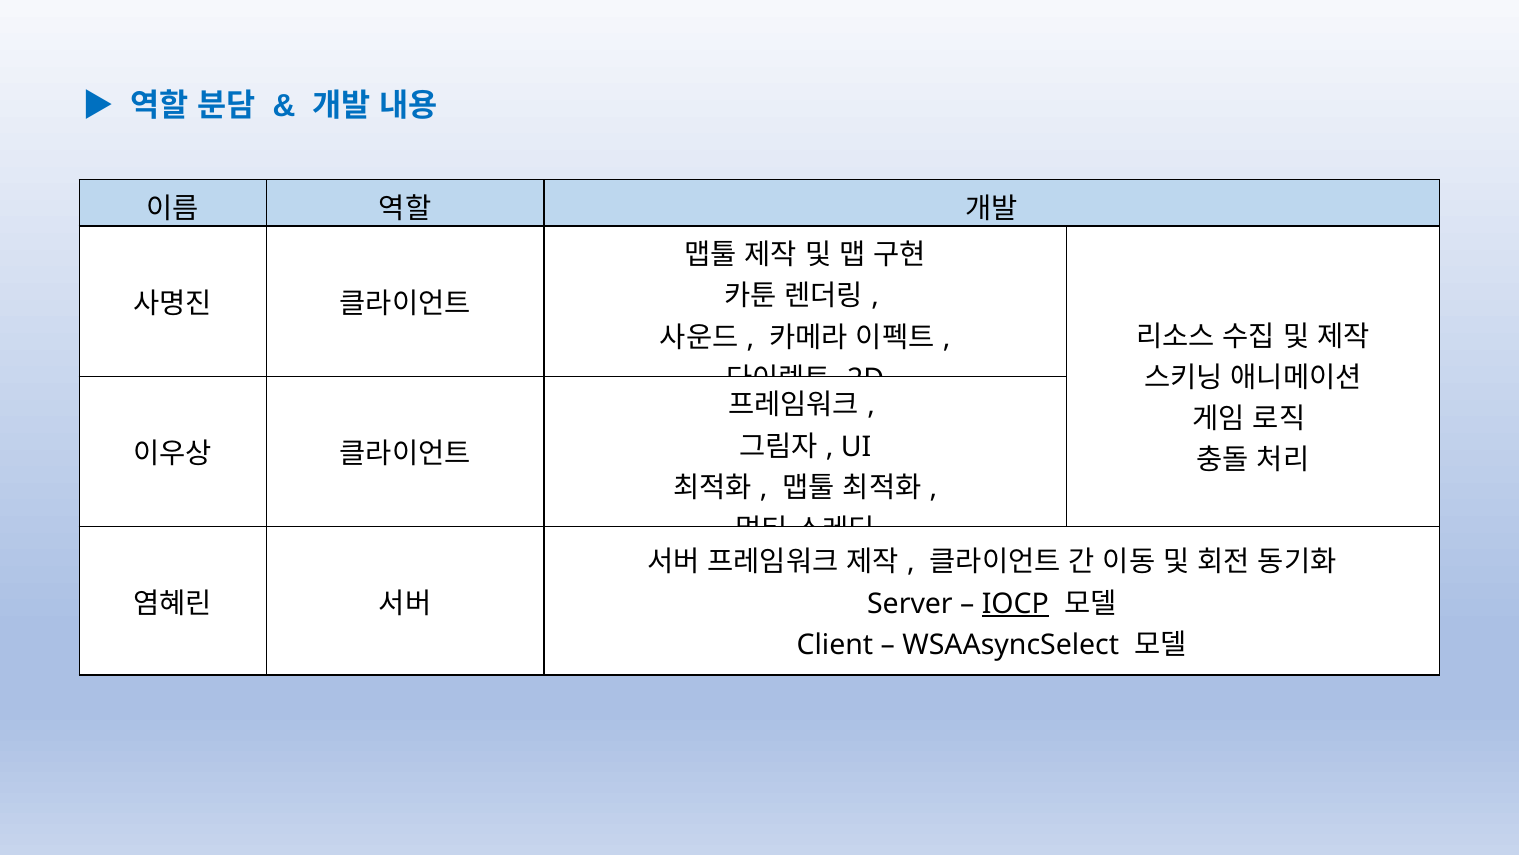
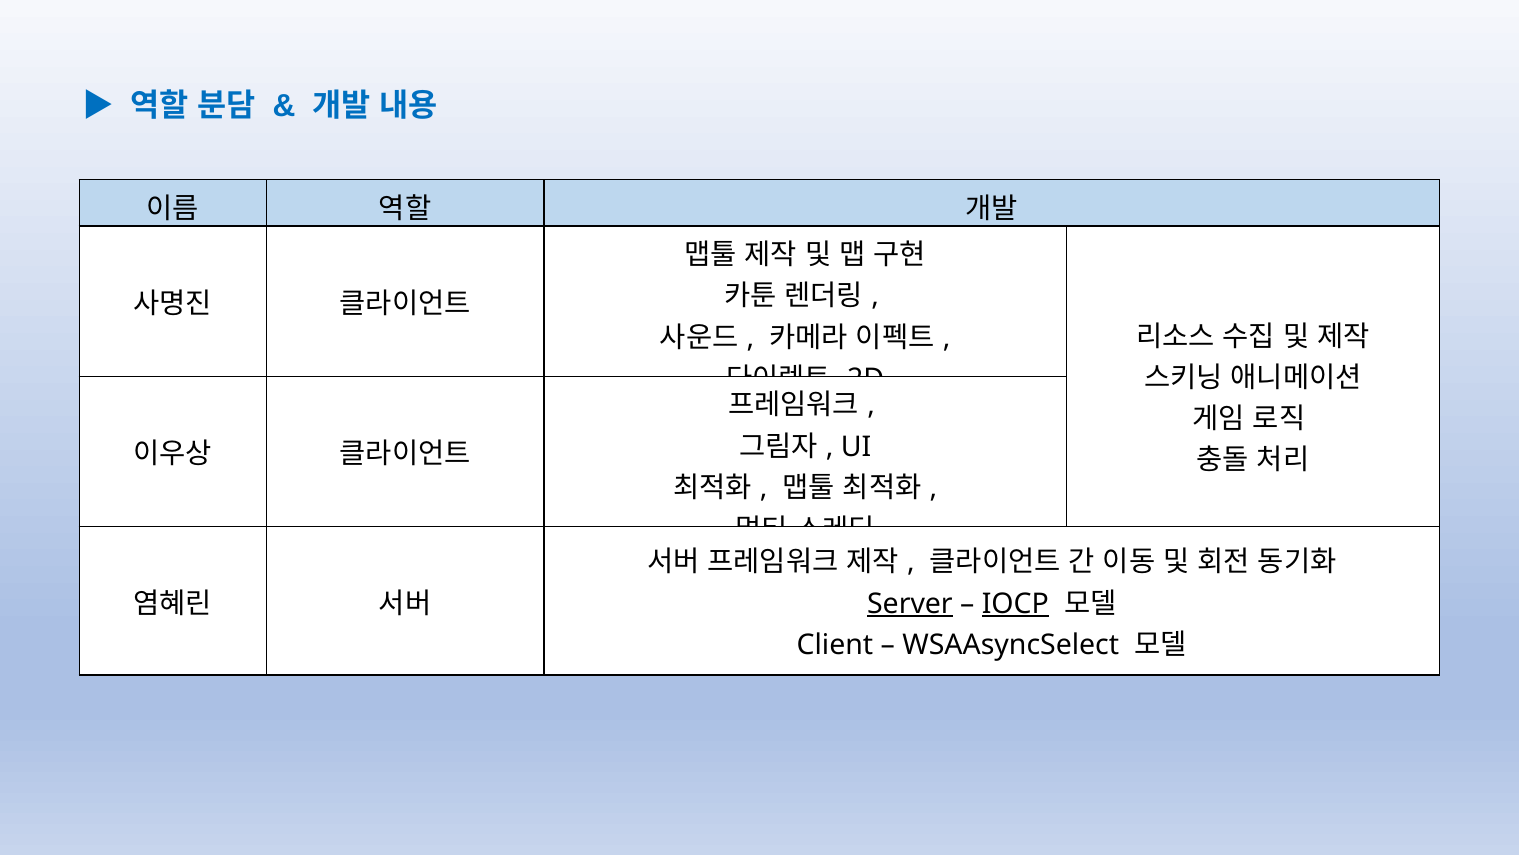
Server underline: none -> present
